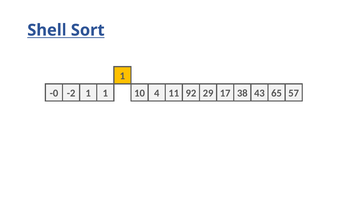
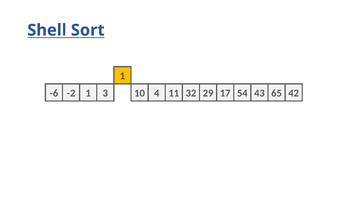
-0: -0 -> -6
-2 1: 1 -> 3
92: 92 -> 32
38: 38 -> 54
57: 57 -> 42
